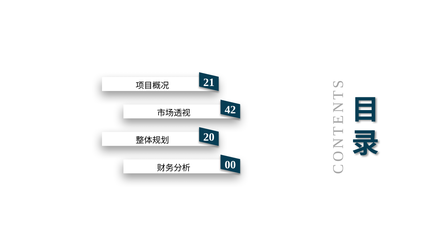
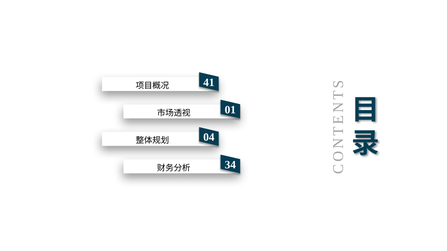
21: 21 -> 41
42: 42 -> 01
20: 20 -> 04
00: 00 -> 34
